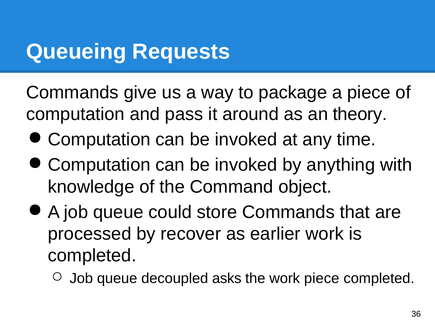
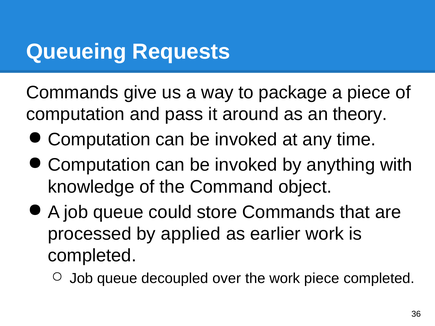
recover: recover -> applied
asks: asks -> over
